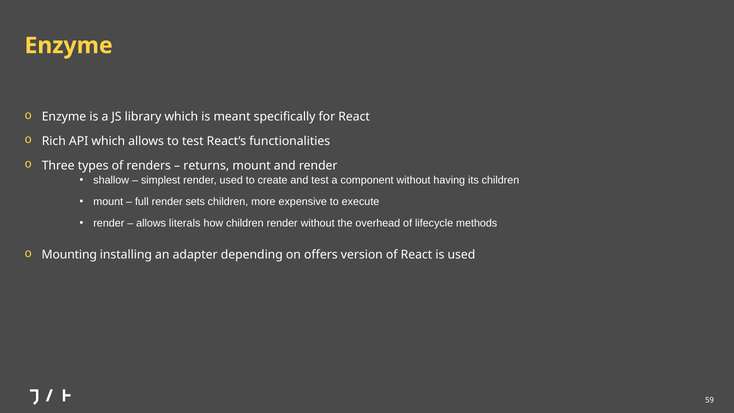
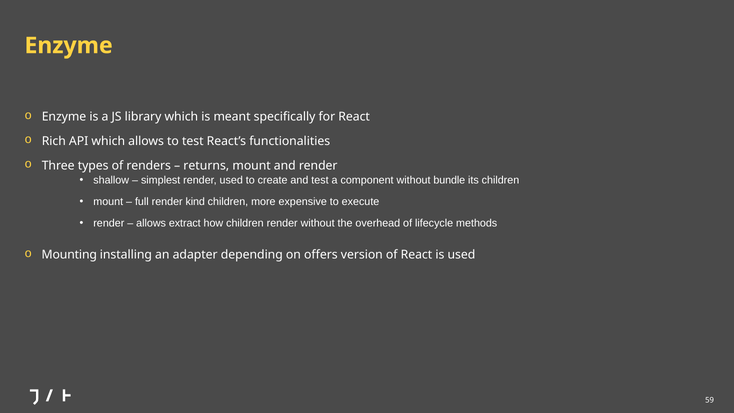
having: having -> bundle
sets: sets -> kind
literals: literals -> extract
